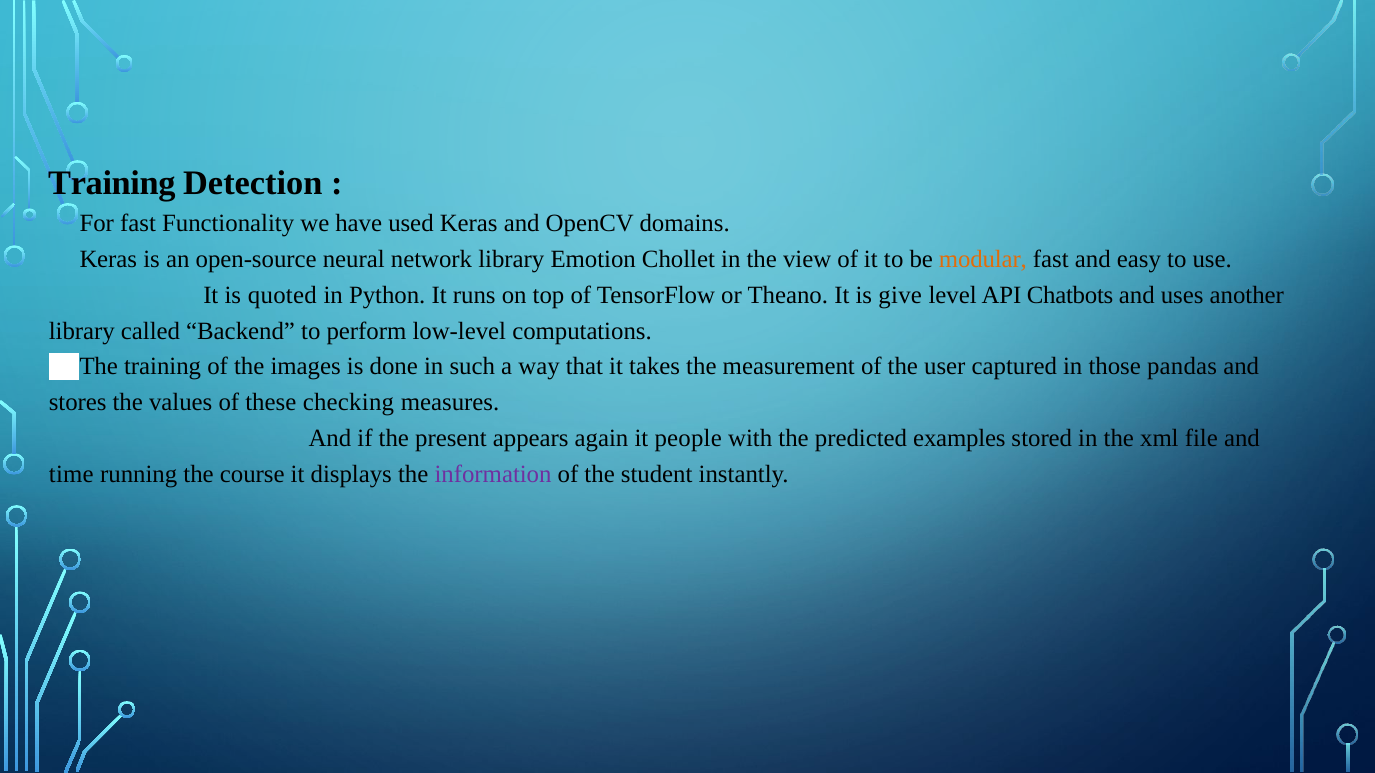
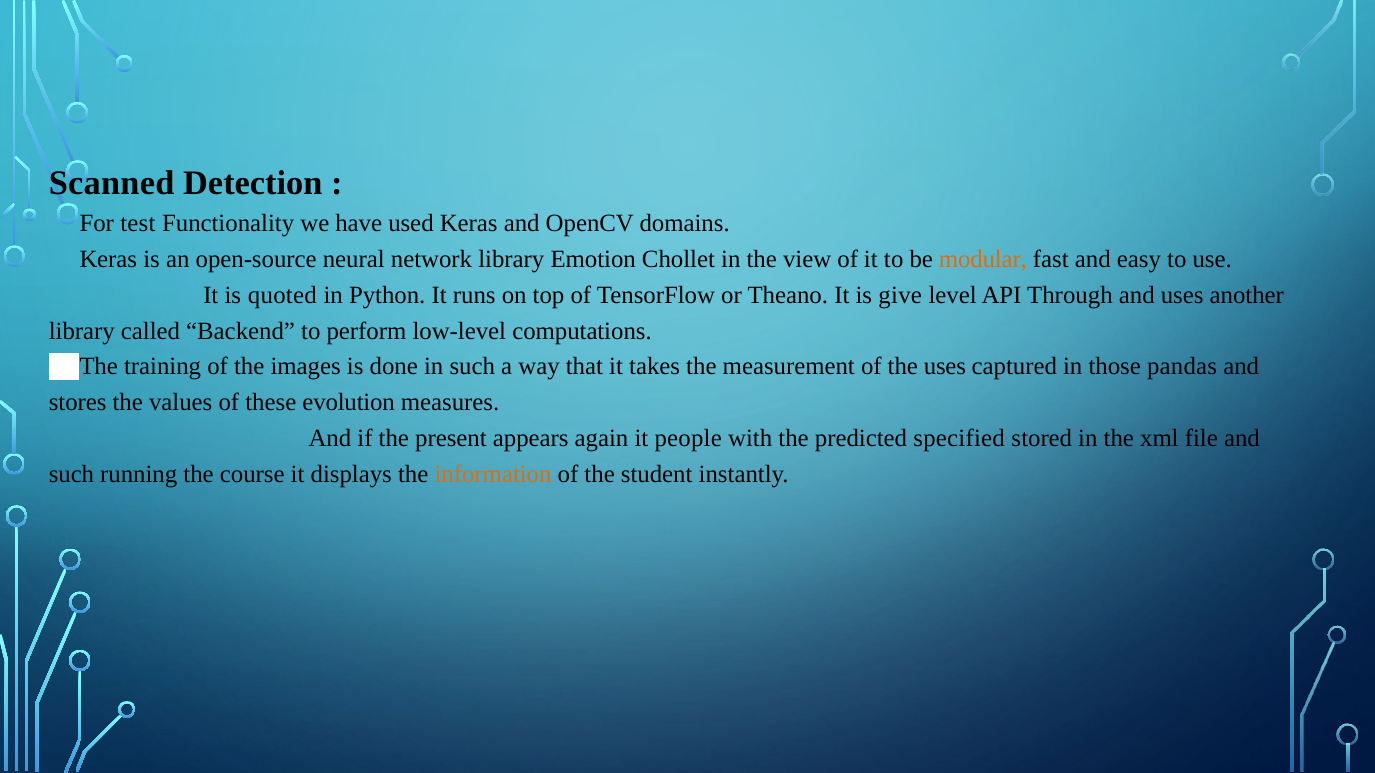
Training at (112, 183): Training -> Scanned
➡For fast: fast -> test
Chatbots: Chatbots -> Through
the user: user -> uses
checking: checking -> evolution
examples: examples -> specified
time at (71, 474): time -> such
information colour: purple -> orange
